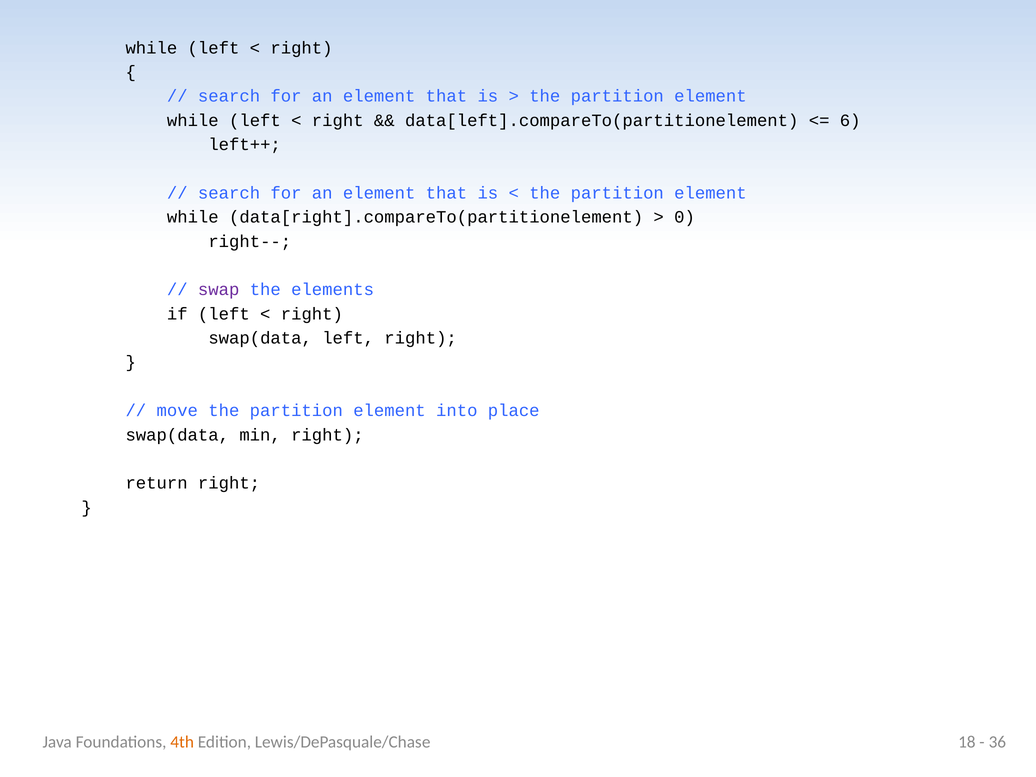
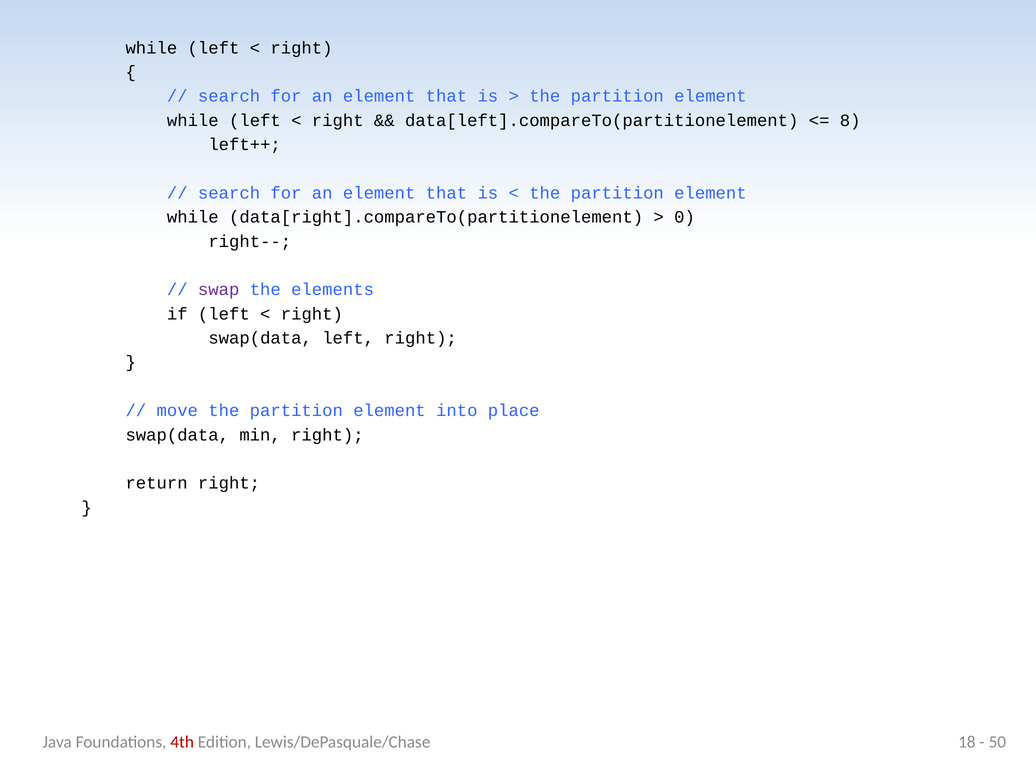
6: 6 -> 8
4th colour: orange -> red
36: 36 -> 50
